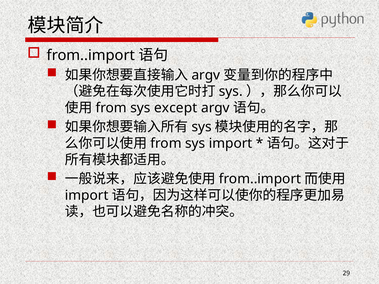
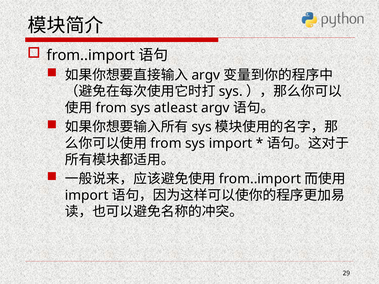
except: except -> atleast
